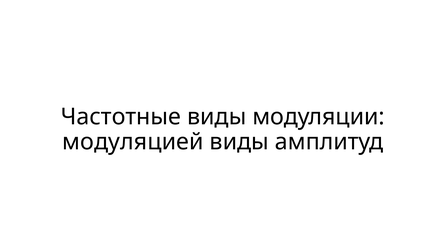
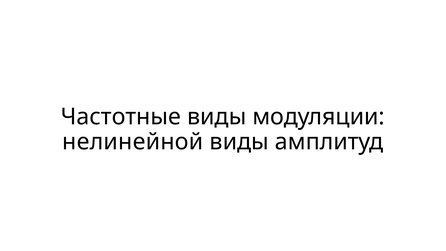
модуляцией: модуляцией -> нелинейной
